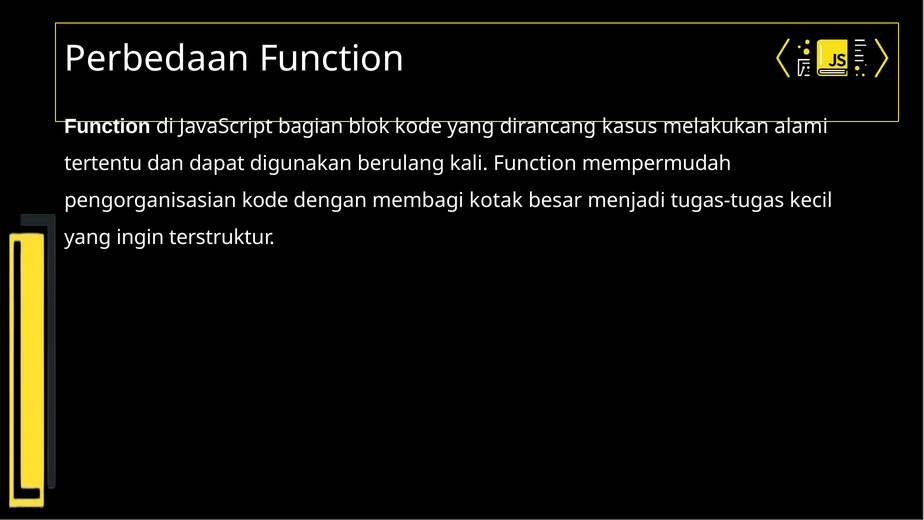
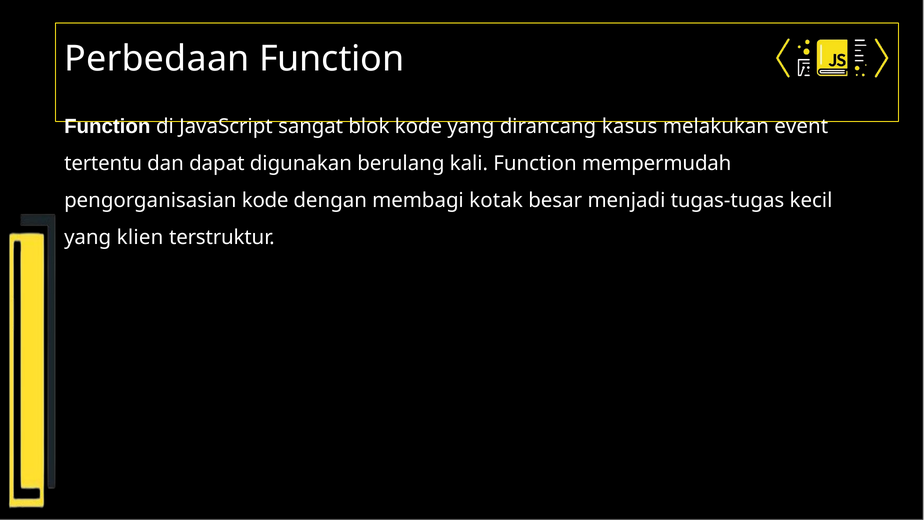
bagian: bagian -> sangat
alami: alami -> event
ingin: ingin -> klien
